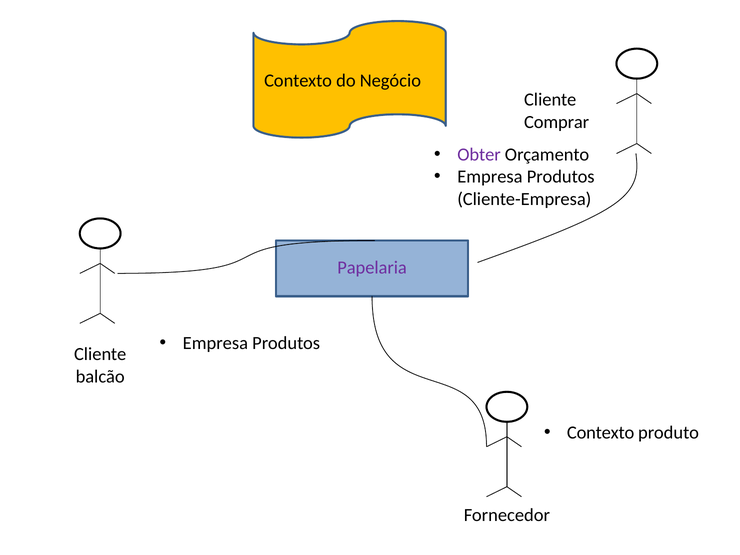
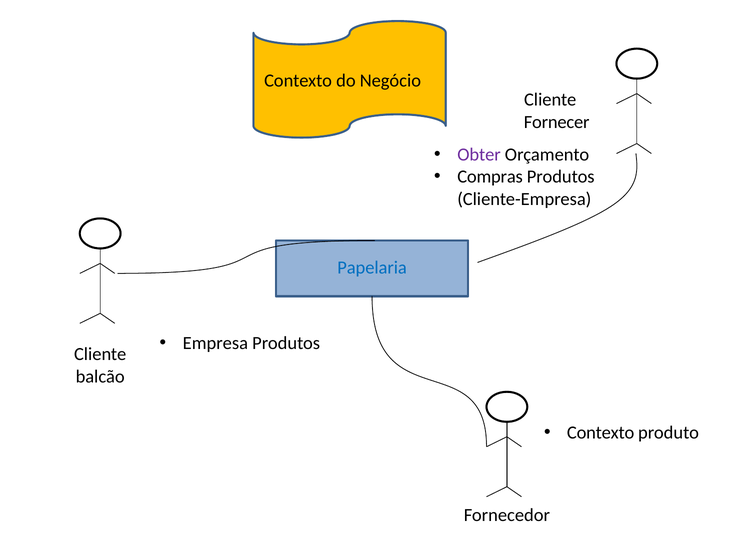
Comprar: Comprar -> Fornecer
Empresa at (490, 177): Empresa -> Compras
Papelaria colour: purple -> blue
